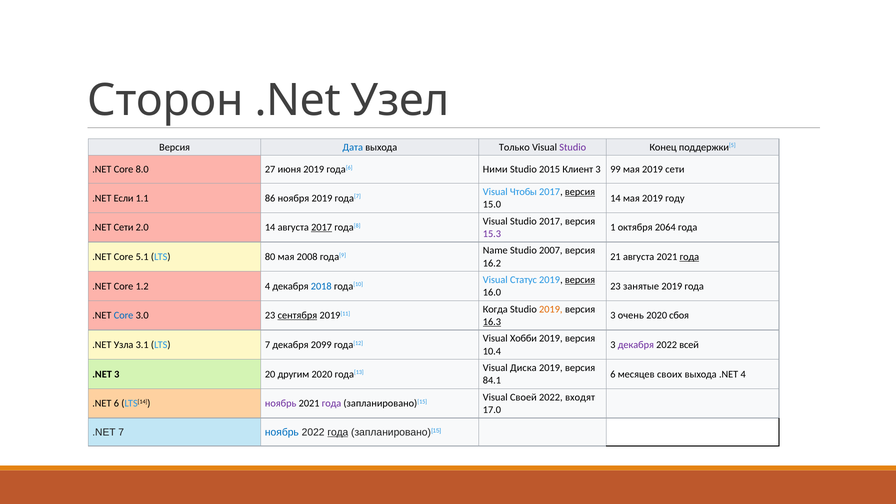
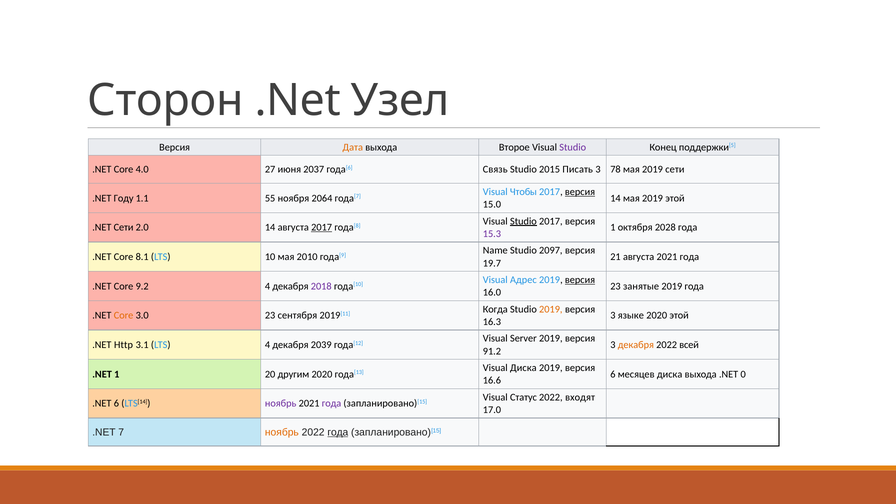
Дата colour: blue -> orange
Только: Только -> Второе
8.0: 8.0 -> 4.0
июня 2019: 2019 -> 2037
Ними: Ними -> Связь
Клиент: Клиент -> Писать
99: 99 -> 78
Если: Если -> Году
86: 86 -> 55
ноября 2019: 2019 -> 2064
2019 году: году -> этой
Studio at (523, 221) underline: none -> present
2064: 2064 -> 2028
2007: 2007 -> 2097
5.1: 5.1 -> 8.1
80: 80 -> 10
2008: 2008 -> 2010
года at (689, 257) underline: present -> none
16.2: 16.2 -> 19.7
Статус: Статус -> Адрес
1.2: 1.2 -> 9.2
2018 colour: blue -> purple
Core at (124, 315) colour: blue -> orange
сентября underline: present -> none
очень: очень -> языке
2020 сбоя: сбоя -> этой
16.3 underline: present -> none
Хобби: Хобби -> Server
Узла: Узла -> Http
LTS 7: 7 -> 4
2099: 2099 -> 2039
декабря at (636, 345) colour: purple -> orange
10.4: 10.4 -> 91.2
.NET 3: 3 -> 1
месяцев своих: своих -> диска
.NET 4: 4 -> 0
84.1: 84.1 -> 16.6
Своей: Своей -> Статус
ноябрь at (282, 432) colour: blue -> orange
